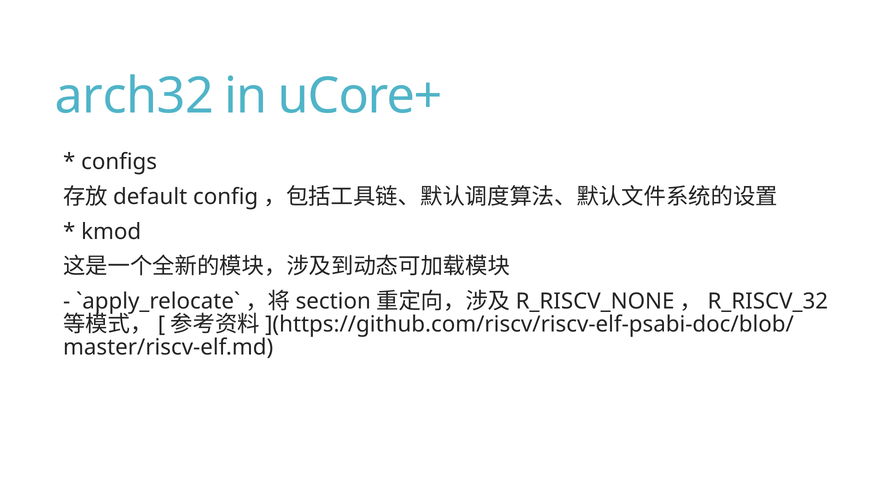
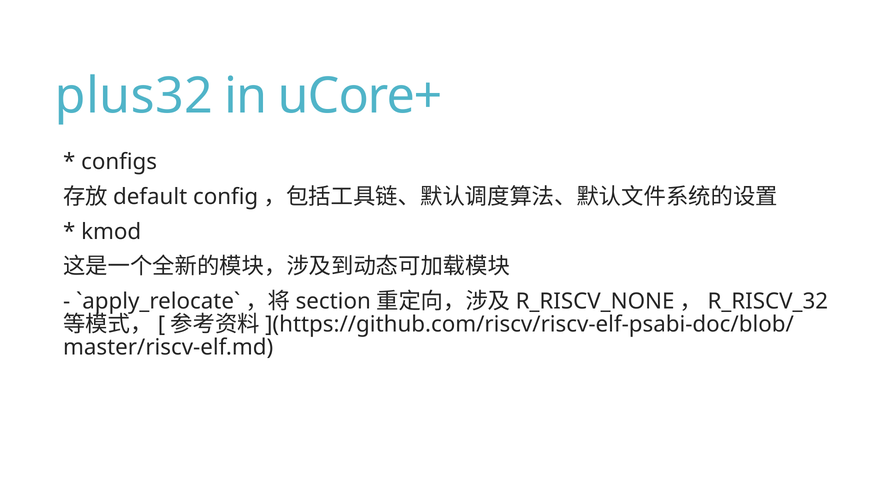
arch32: arch32 -> plus32
